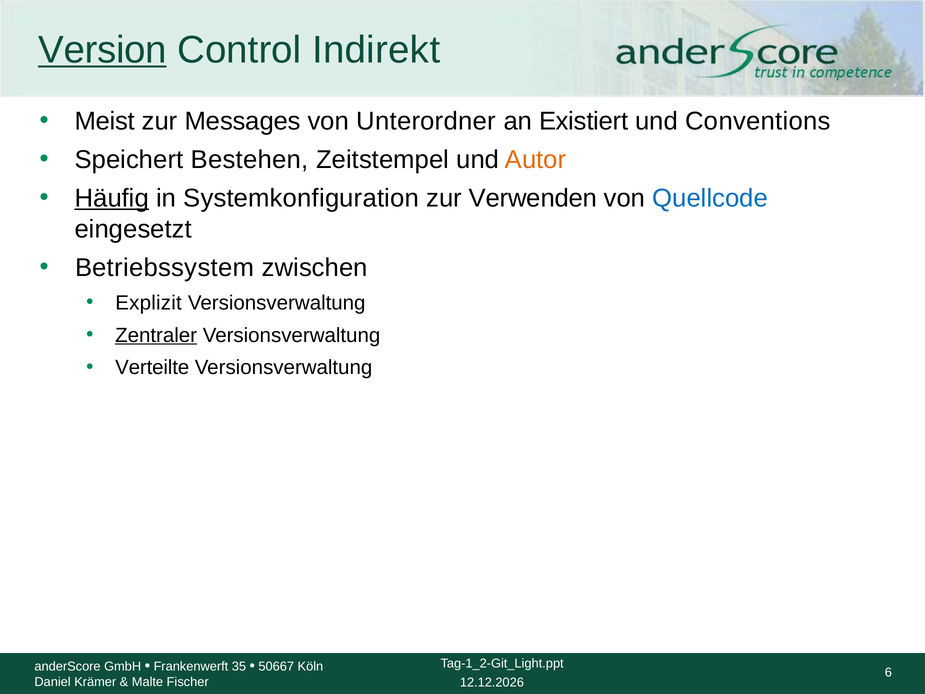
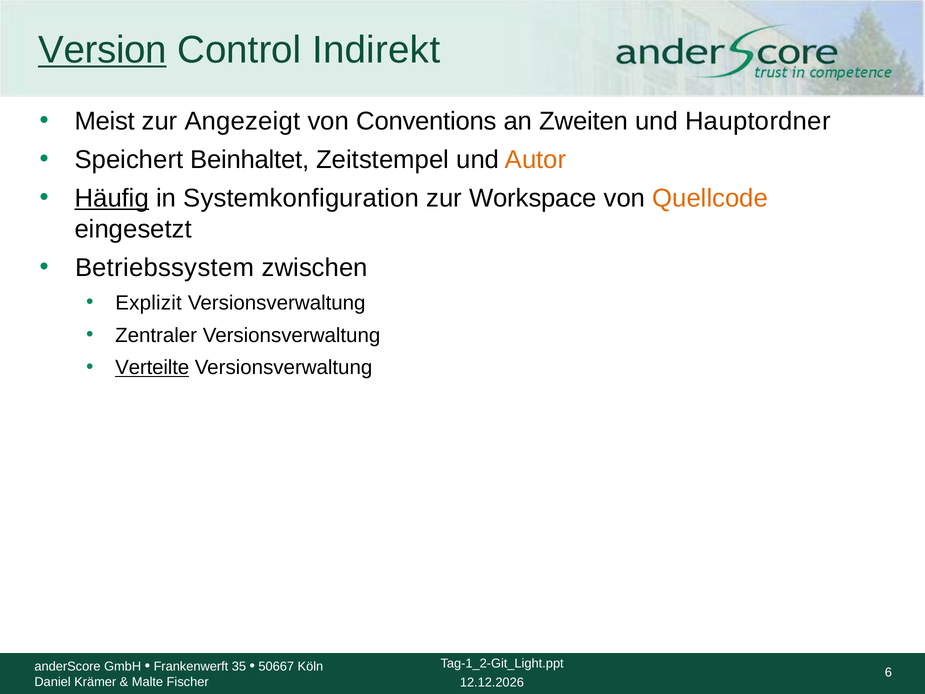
Messages: Messages -> Angezeigt
Unterordner: Unterordner -> Conventions
Existiert: Existiert -> Zweiten
Conventions: Conventions -> Hauptordner
Bestehen: Bestehen -> Beinhaltet
Verwenden: Verwenden -> Workspace
Quellcode colour: blue -> orange
Zentraler underline: present -> none
Verteilte underline: none -> present
